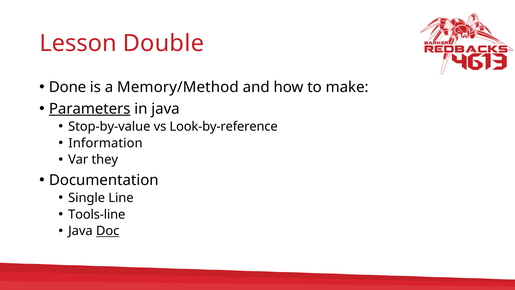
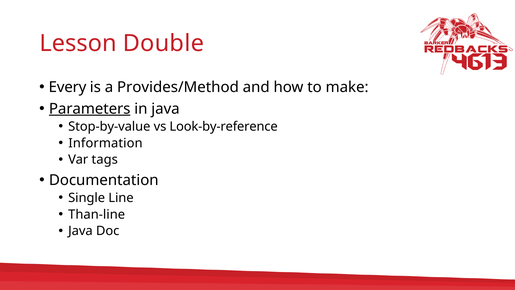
Done: Done -> Every
Memory/Method: Memory/Method -> Provides/Method
they: they -> tags
Tools-line: Tools-line -> Than-line
Doc underline: present -> none
